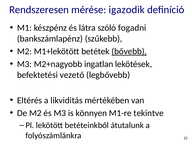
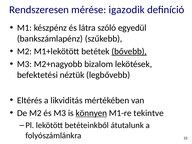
fogadni: fogadni -> egyedül
ingatlan: ingatlan -> bizalom
vezető: vezető -> néztük
könnyen underline: none -> present
